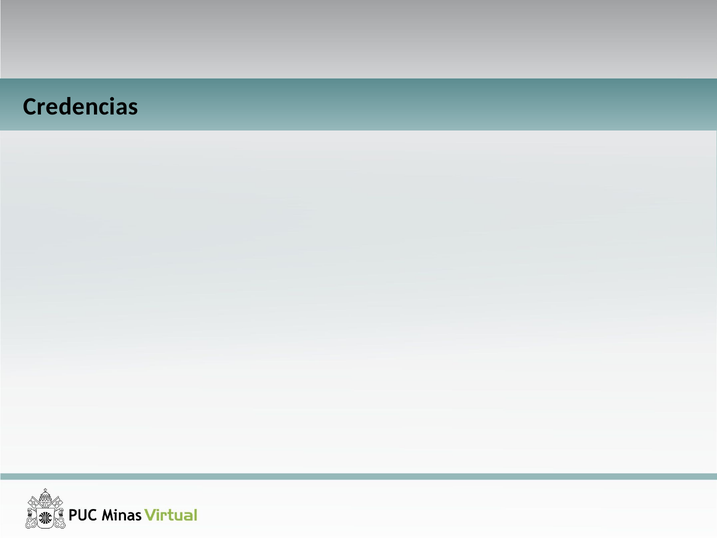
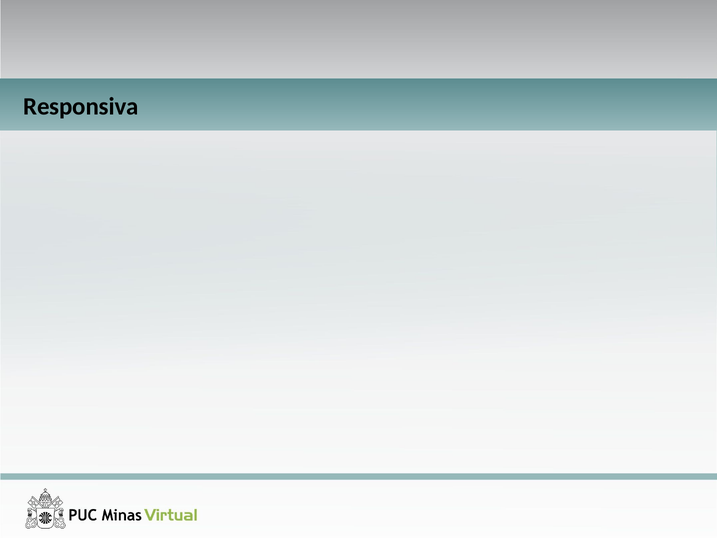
Credencias: Credencias -> Responsiva
